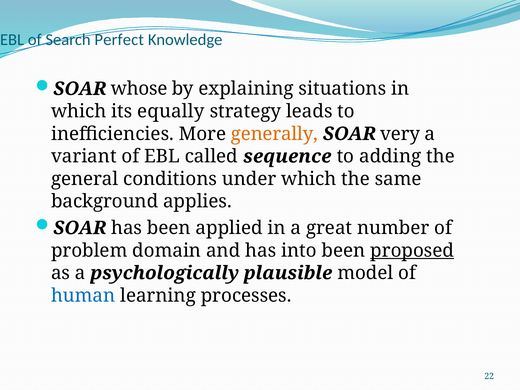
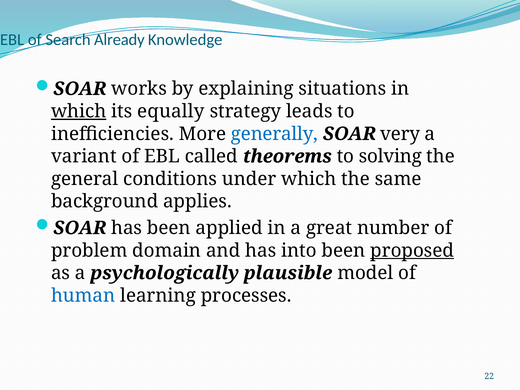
Perfect: Perfect -> Already
whose: whose -> works
which at (79, 111) underline: none -> present
generally colour: orange -> blue
sequence: sequence -> theorems
adding: adding -> solving
